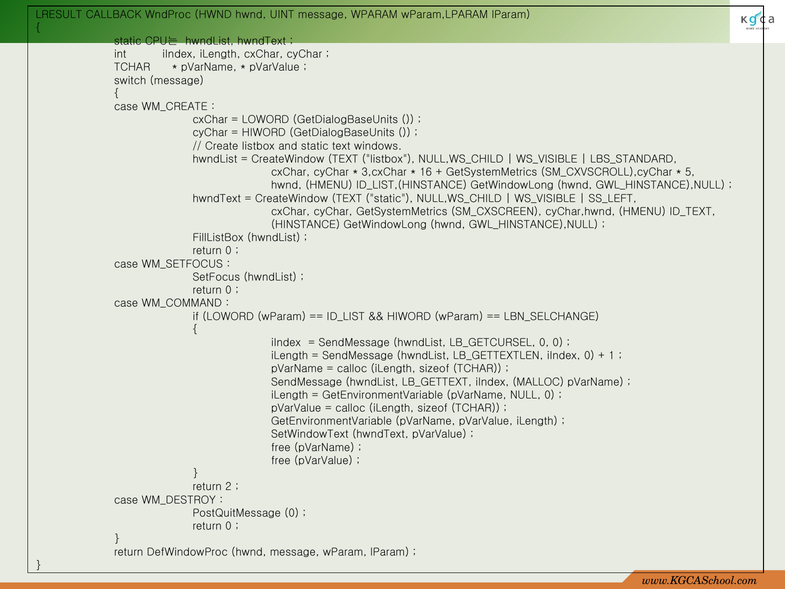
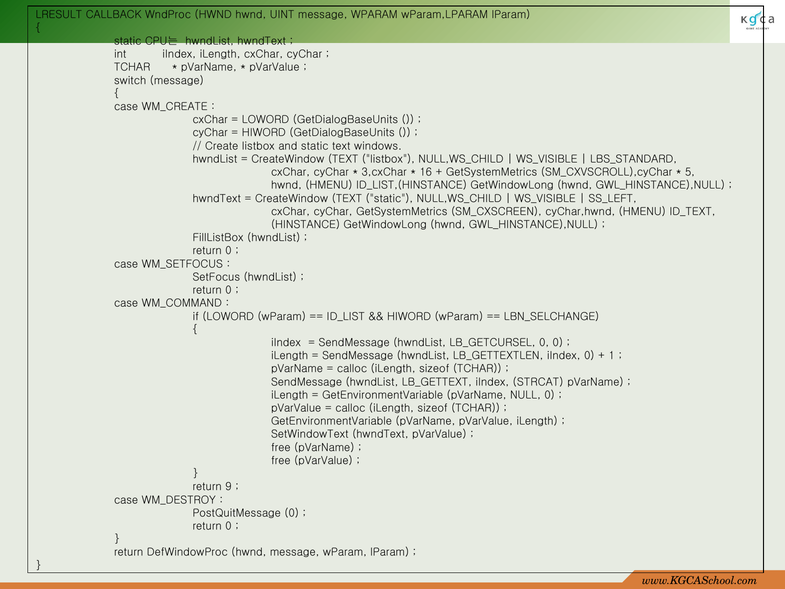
MALLOC: MALLOC -> STRCAT
2: 2 -> 9
